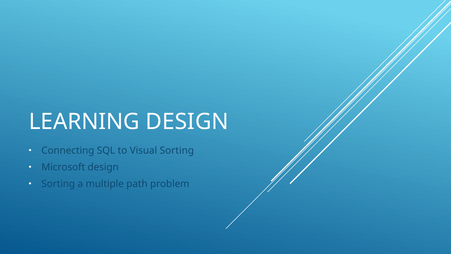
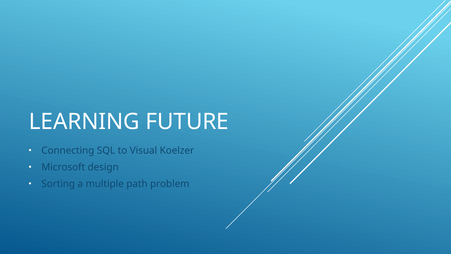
LEARNING DESIGN: DESIGN -> FUTURE
Visual Sorting: Sorting -> Koelzer
